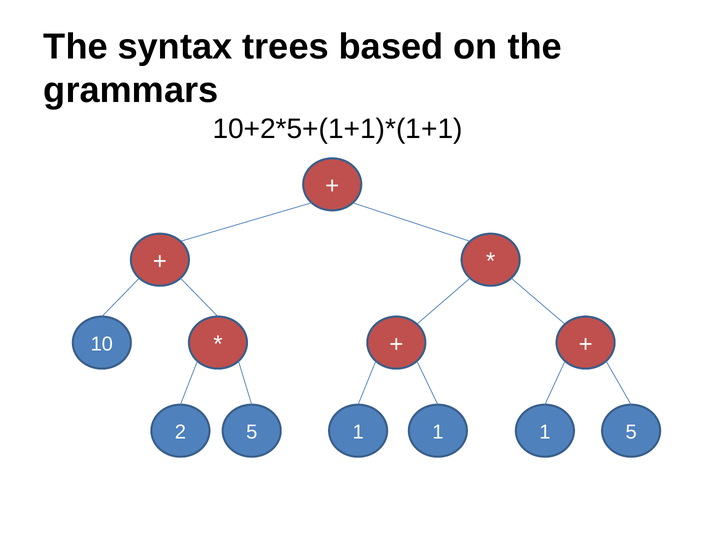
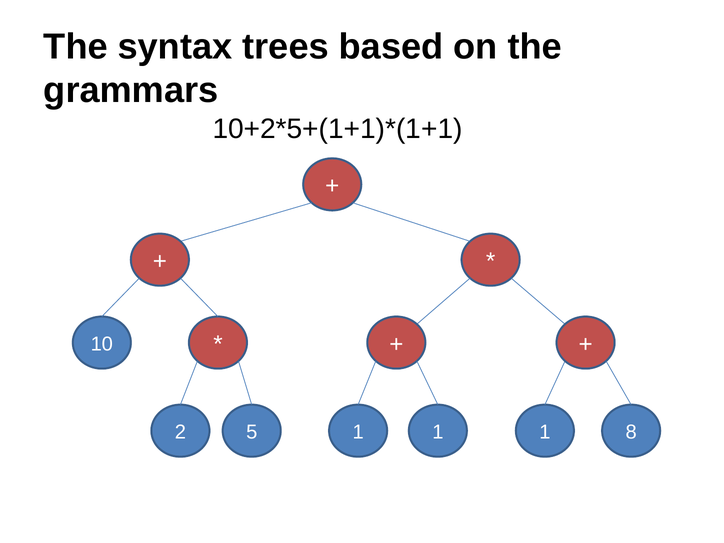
1 5: 5 -> 8
